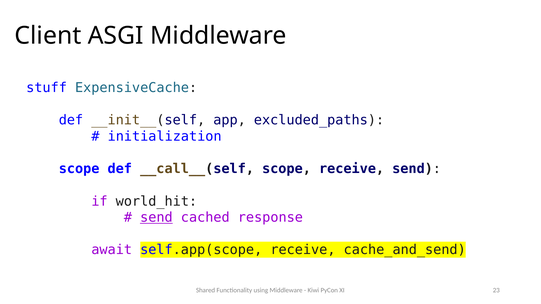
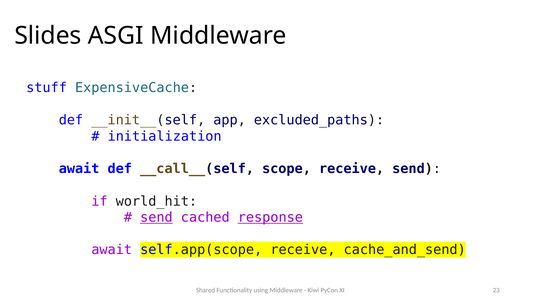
Client: Client -> Slides
scope at (79, 169): scope -> await
response underline: none -> present
